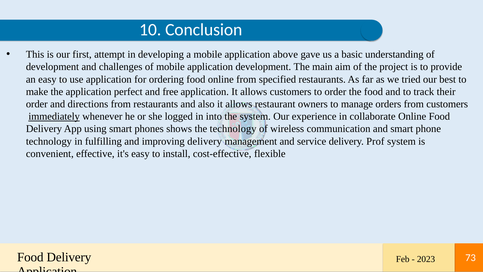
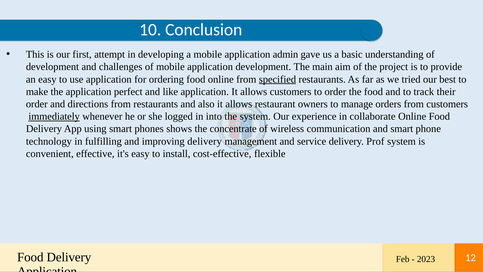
above: above -> admin
specified underline: none -> present
free: free -> like
the technology: technology -> concentrate
73: 73 -> 12
